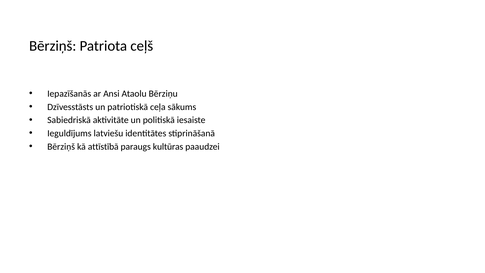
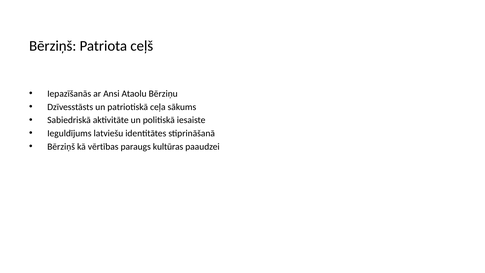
attīstībā: attīstībā -> vērtības
